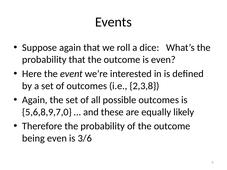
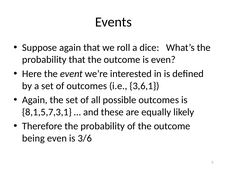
2,3,8: 2,3,8 -> 3,6,1
5,6,8,9,7,0: 5,6,8,9,7,0 -> 8,1,5,7,3,1
